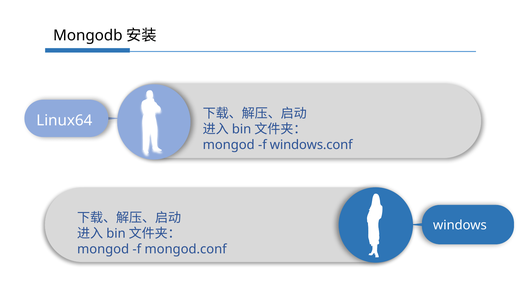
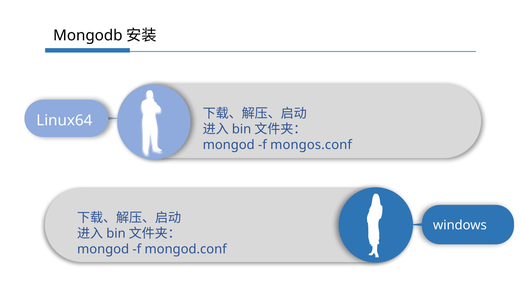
windows.conf: windows.conf -> mongos.conf
